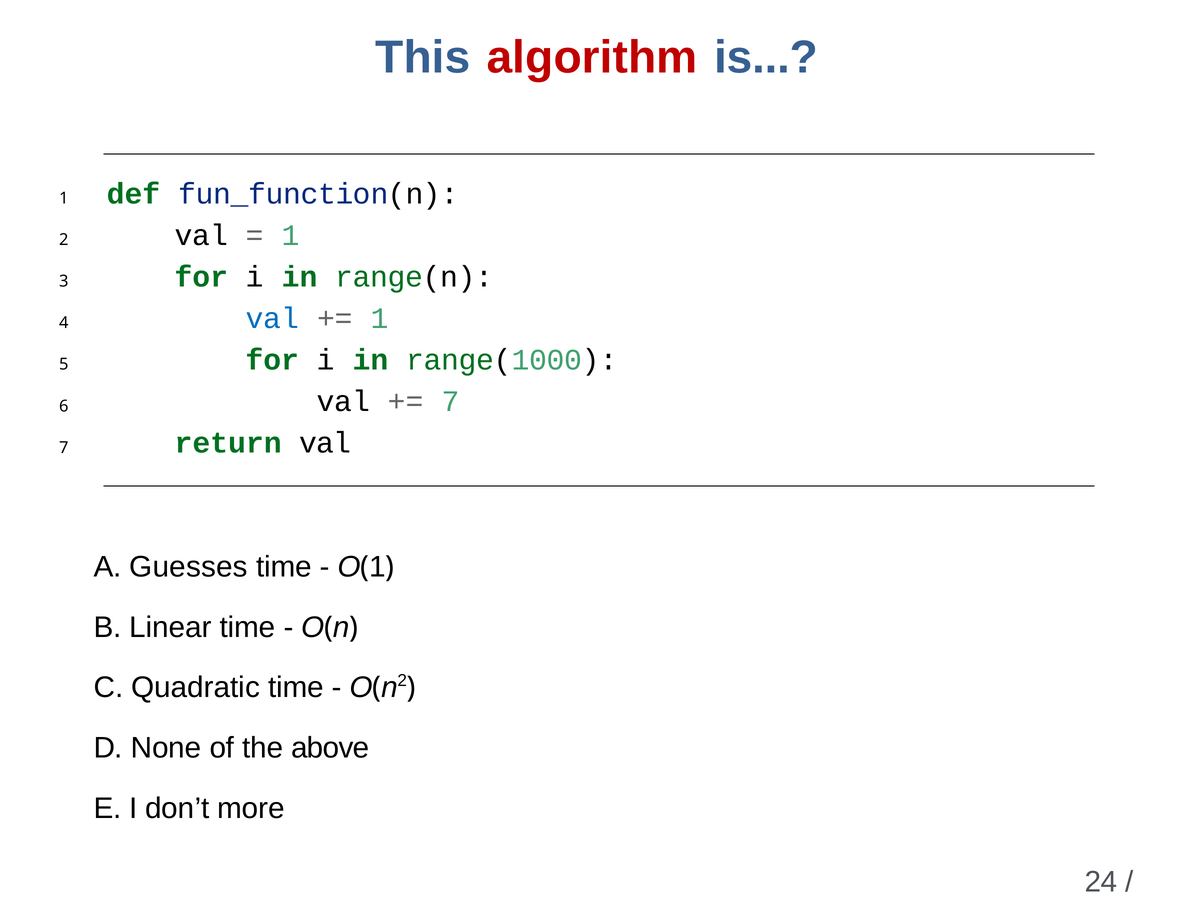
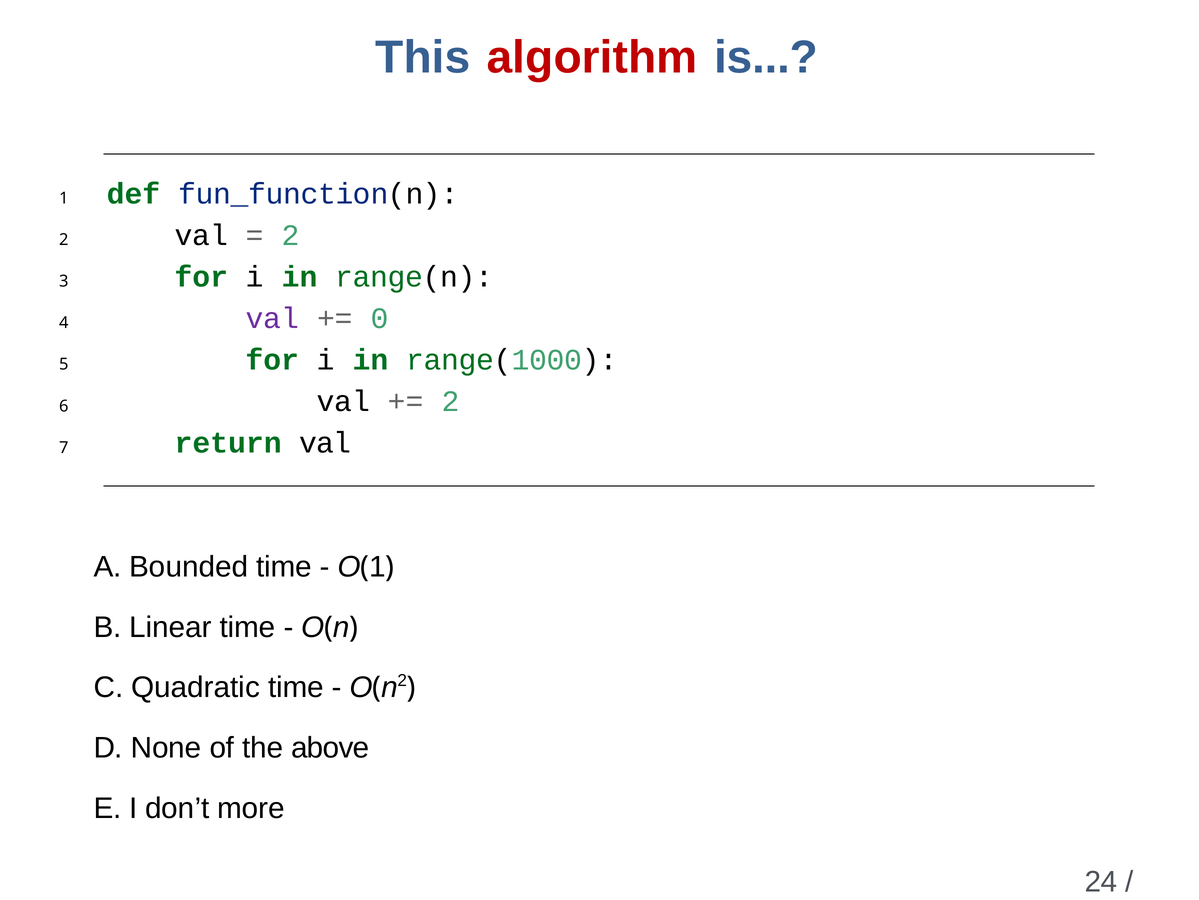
1 at (291, 235): 1 -> 2
val at (272, 318) colour: blue -> purple
1 at (380, 318): 1 -> 0
7 at (450, 401): 7 -> 2
Guesses: Guesses -> Bounded
